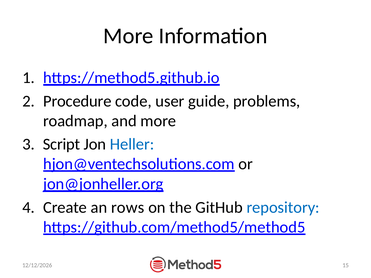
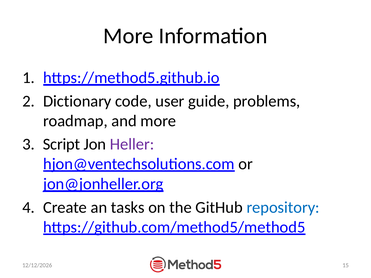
Procedure: Procedure -> Dictionary
Heller colour: blue -> purple
rows: rows -> tasks
